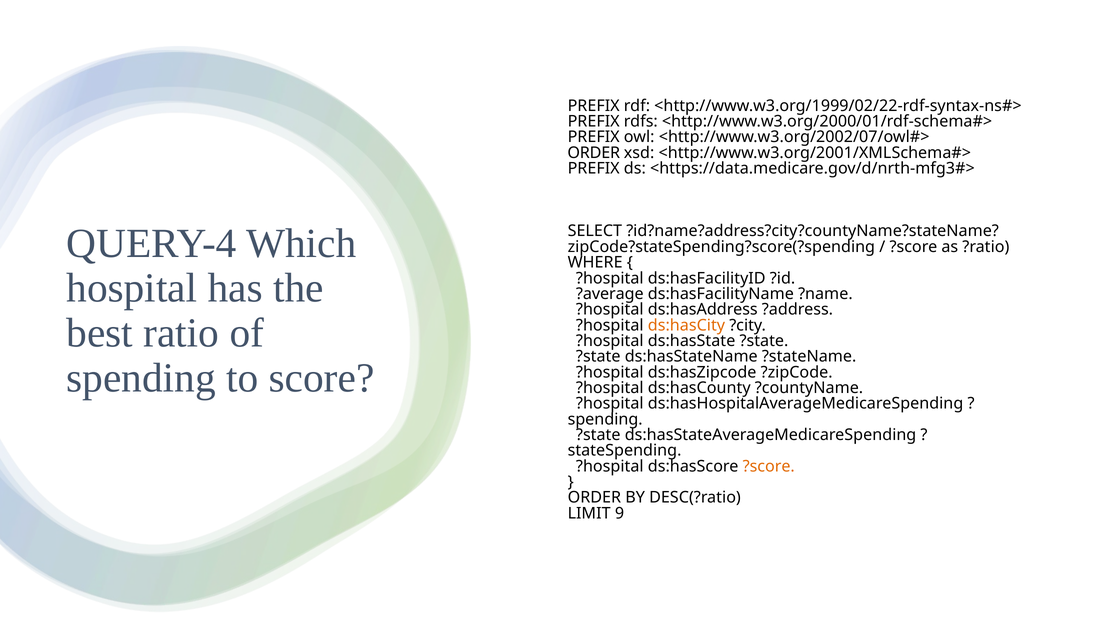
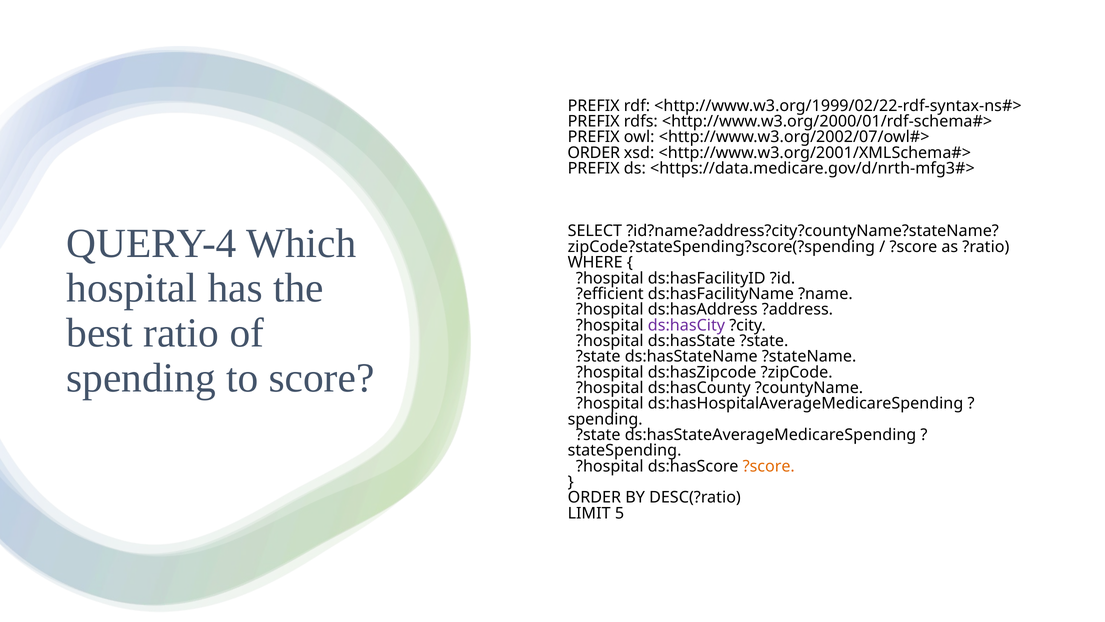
?average: ?average -> ?efficient
ds:hasCity colour: orange -> purple
9: 9 -> 5
